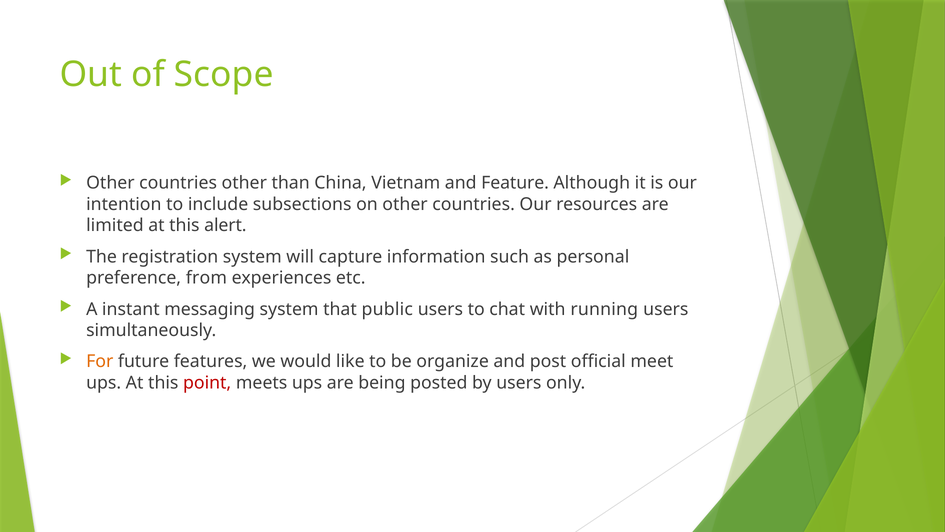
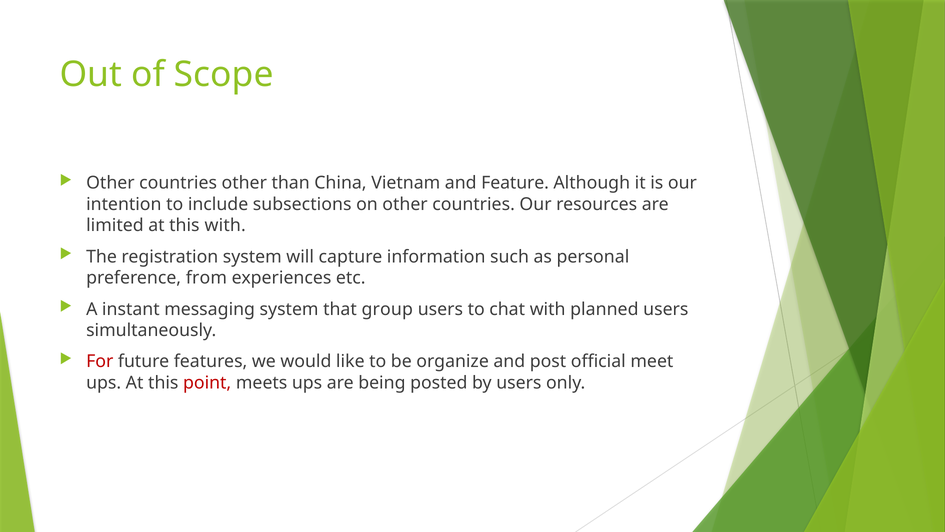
this alert: alert -> with
public: public -> group
running: running -> planned
For colour: orange -> red
